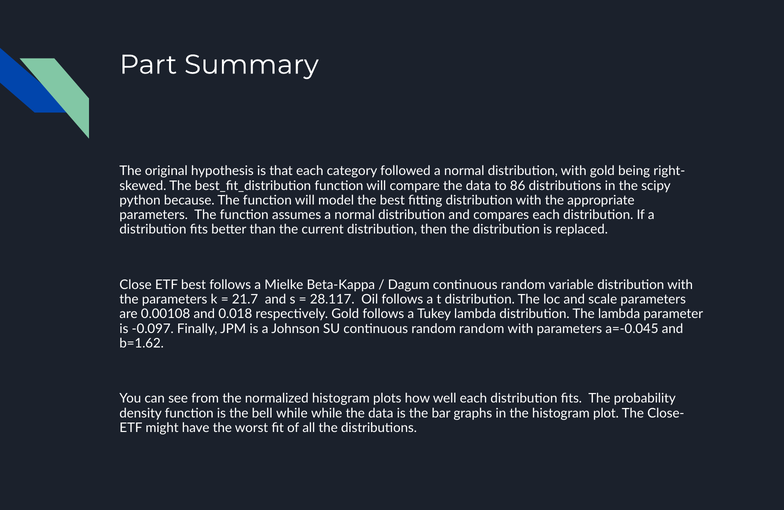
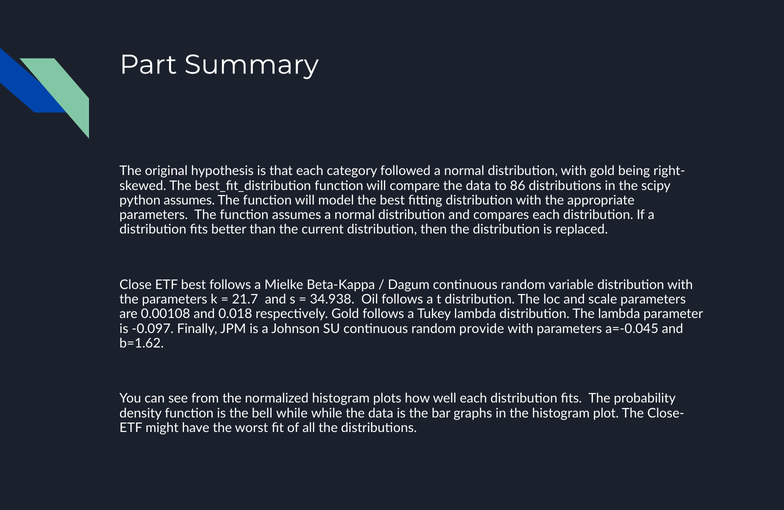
python because: because -> assumes
28.117: 28.117 -> 34.938
random random: random -> provide
